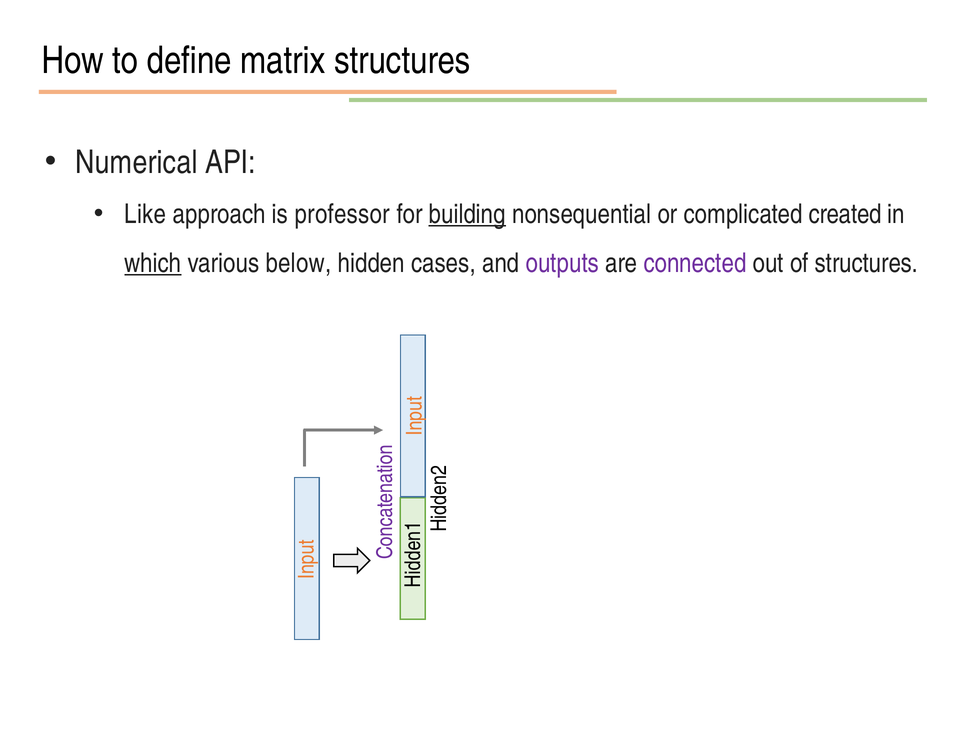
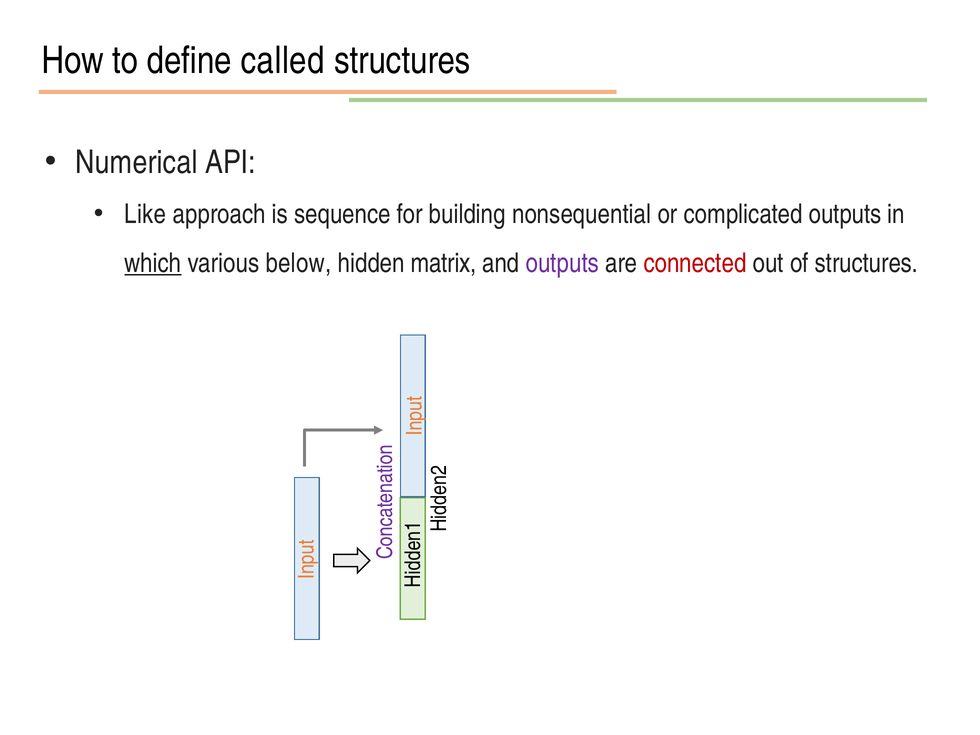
matrix: matrix -> called
professor: professor -> sequence
building underline: present -> none
complicated created: created -> outputs
cases: cases -> matrix
connected colour: purple -> red
